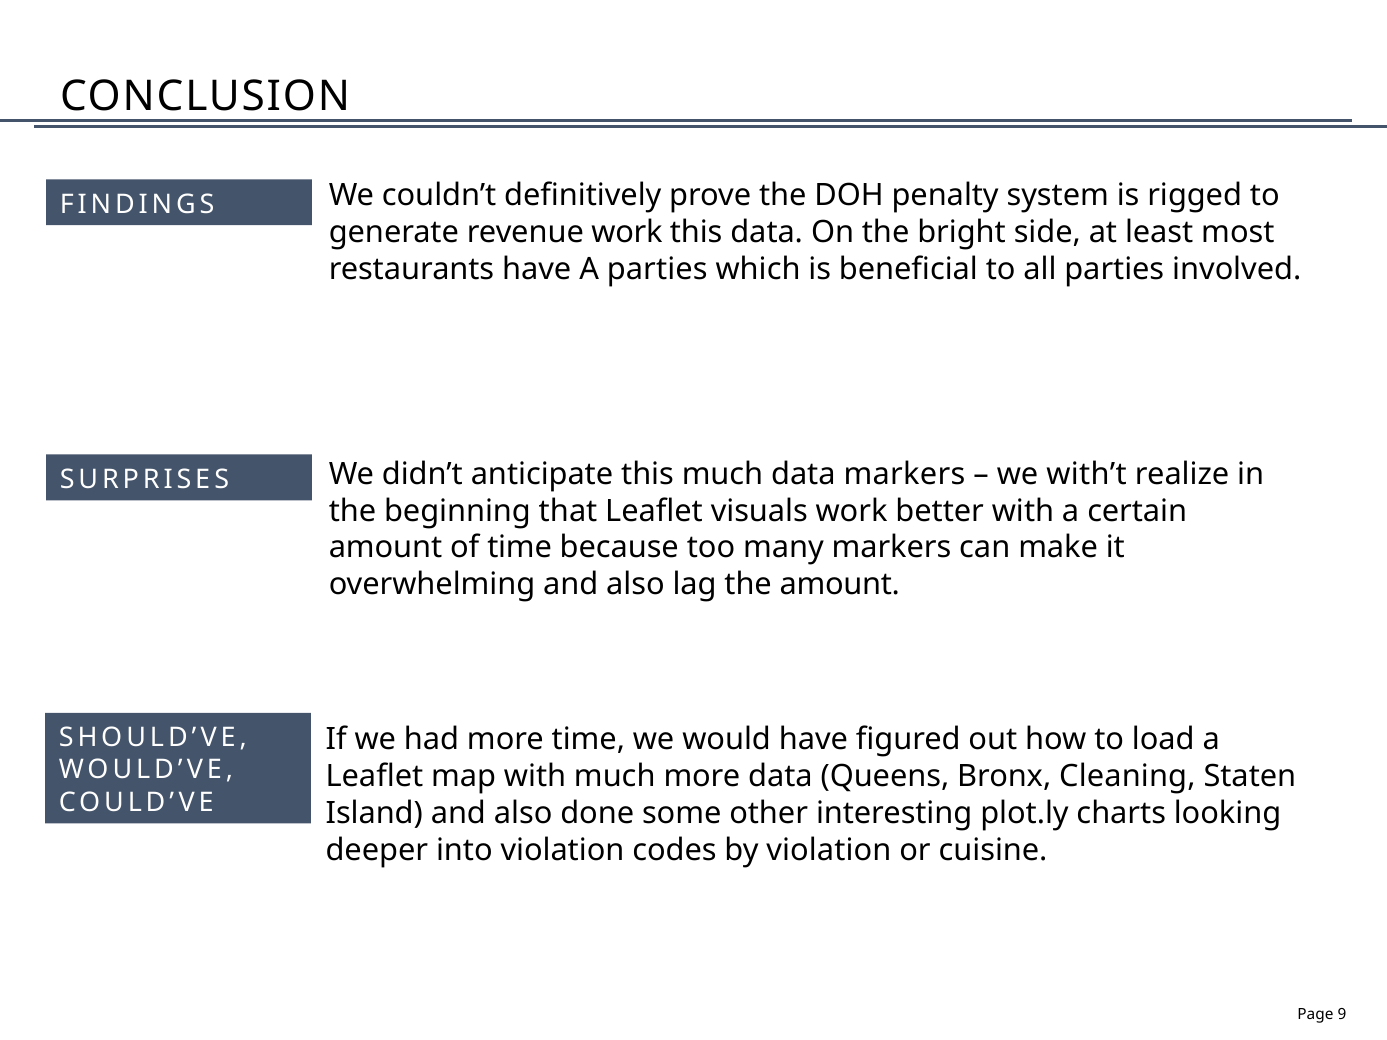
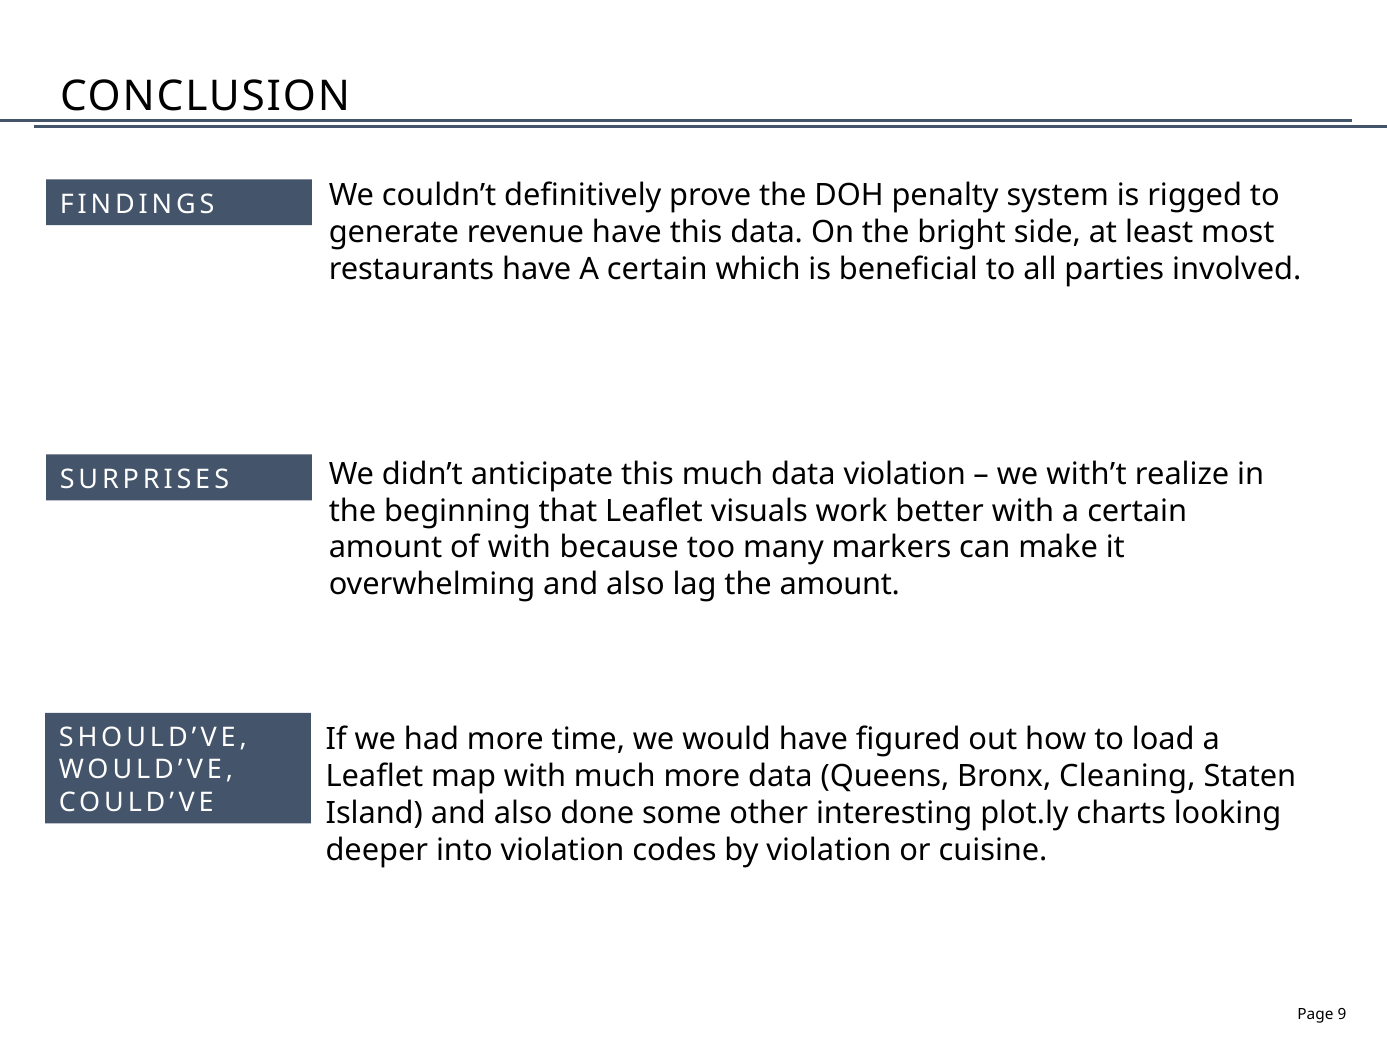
revenue work: work -> have
have A parties: parties -> certain
data markers: markers -> violation
of time: time -> with
